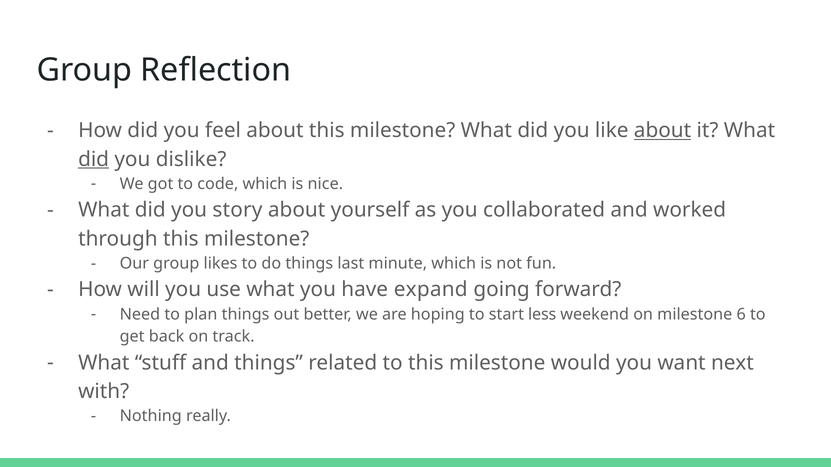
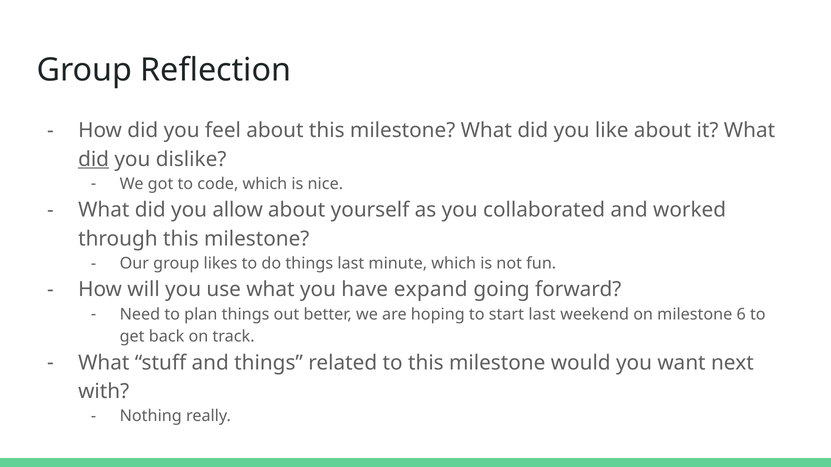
about at (663, 131) underline: present -> none
story: story -> allow
start less: less -> last
